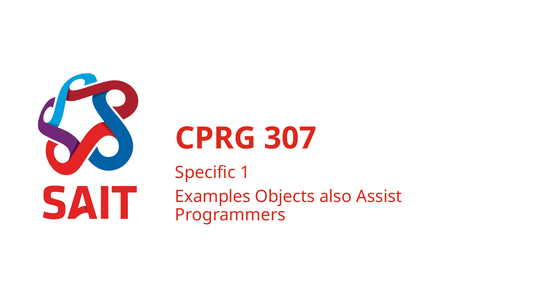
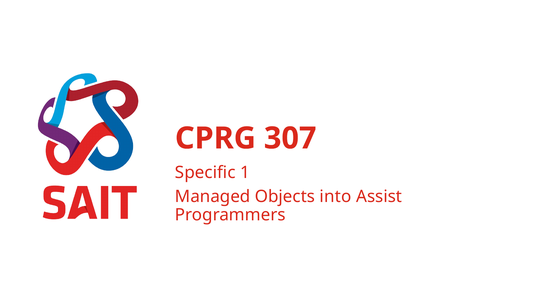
Examples: Examples -> Managed
also: also -> into
